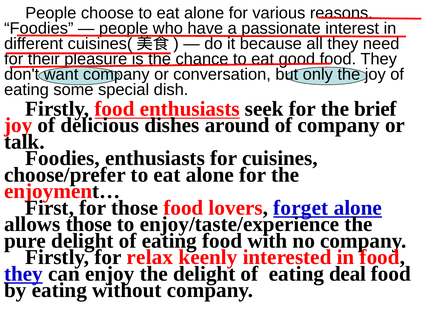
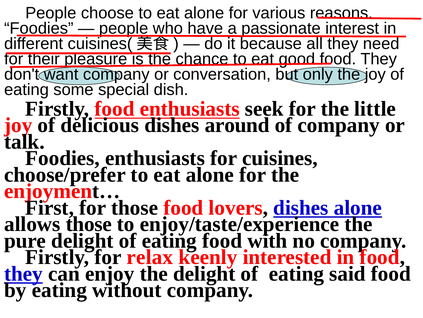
brief: brief -> little
lovers forget: forget -> dishes
deal: deal -> said
